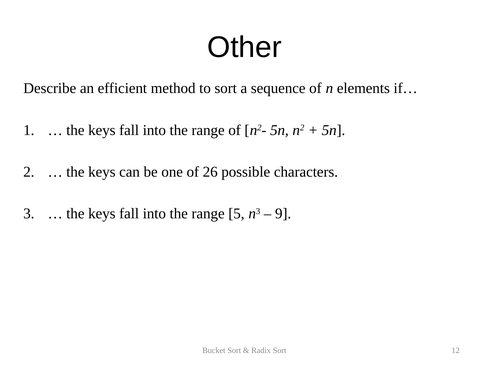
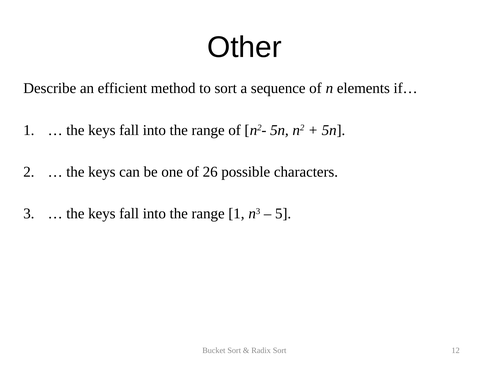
range 5: 5 -> 1
9: 9 -> 5
